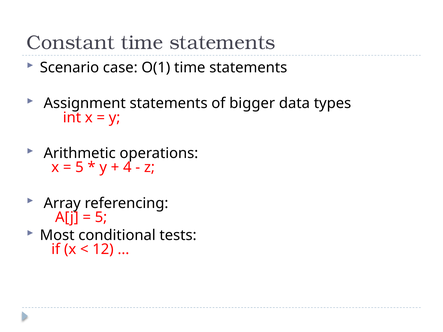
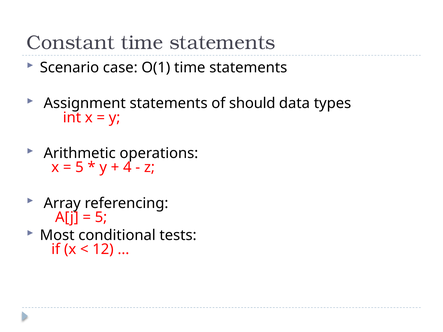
bigger: bigger -> should
